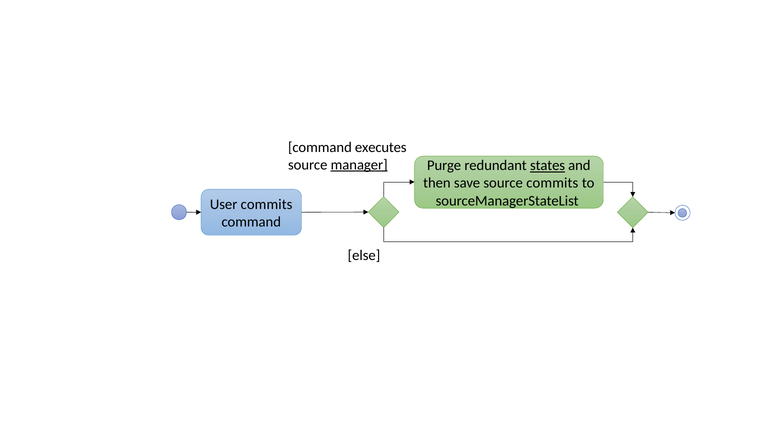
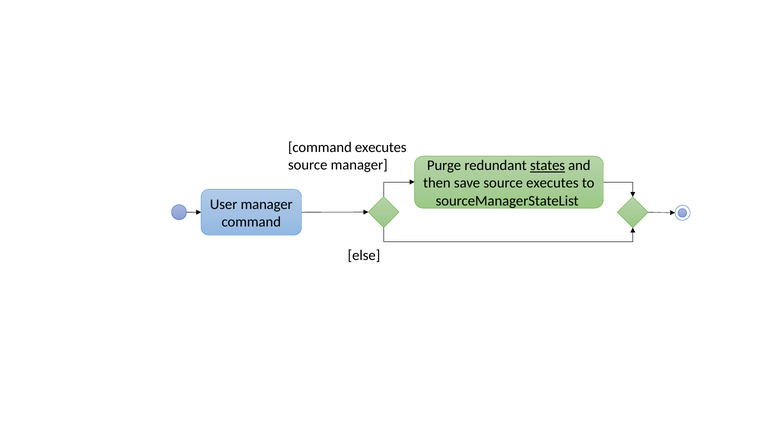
manager at (359, 165) underline: present -> none
source commits: commits -> executes
User commits: commits -> manager
